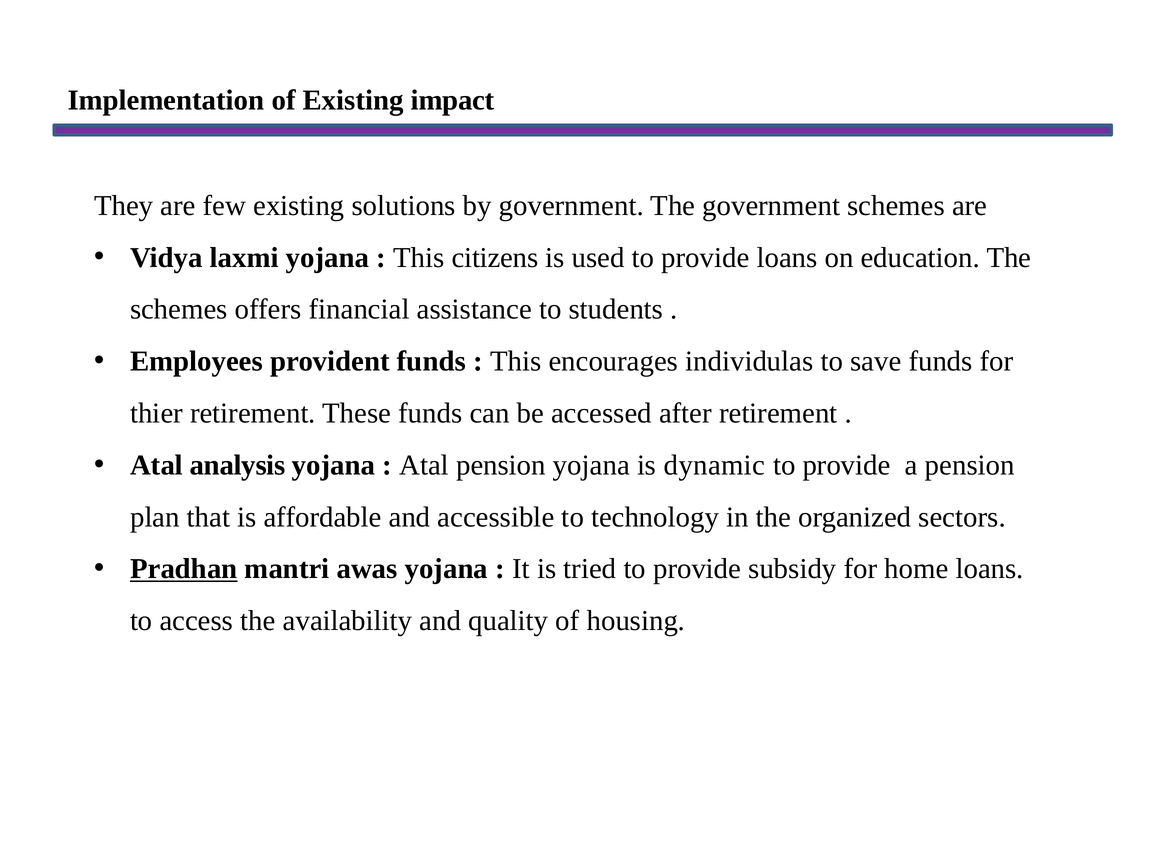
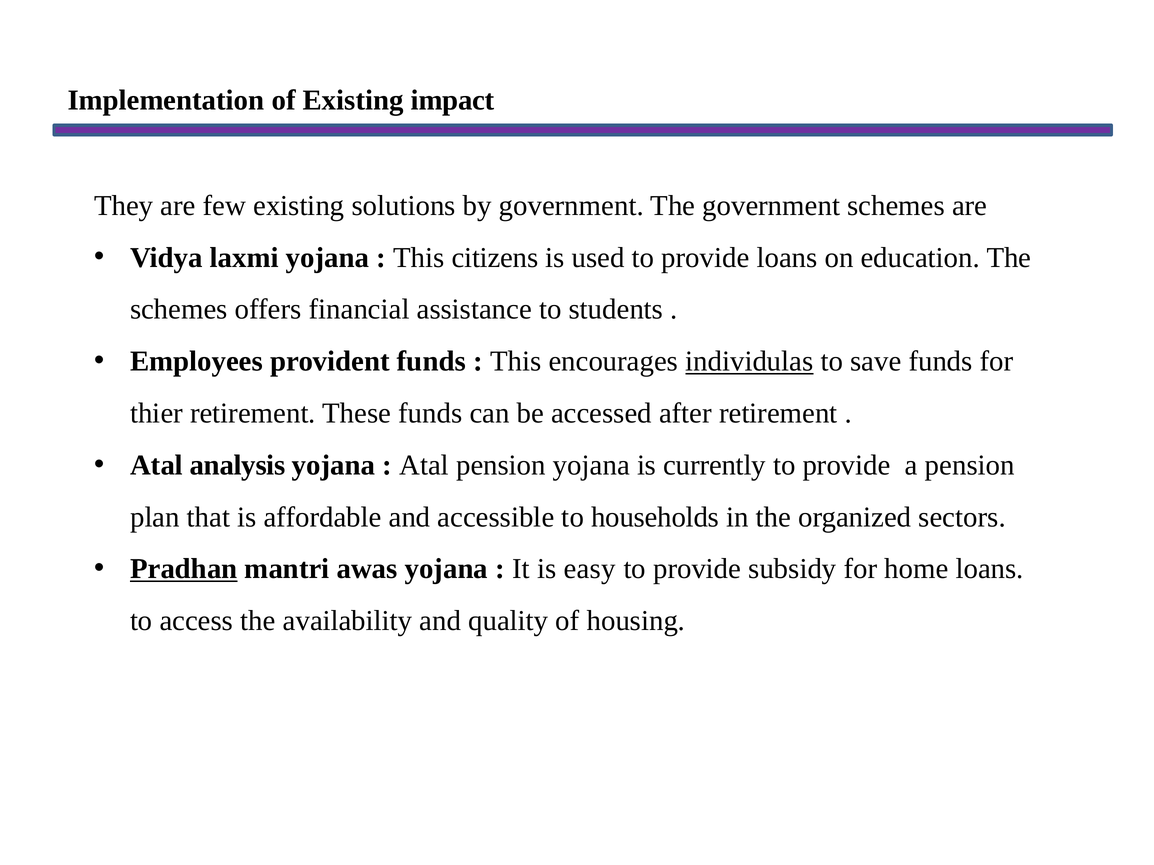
individulas underline: none -> present
dynamic: dynamic -> currently
technology: technology -> households
tried: tried -> easy
